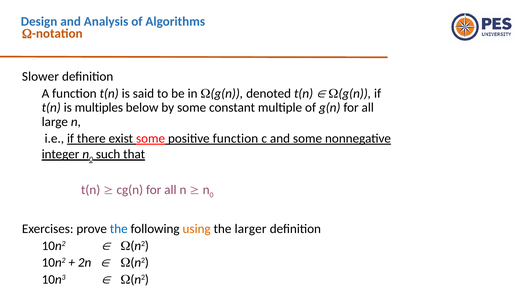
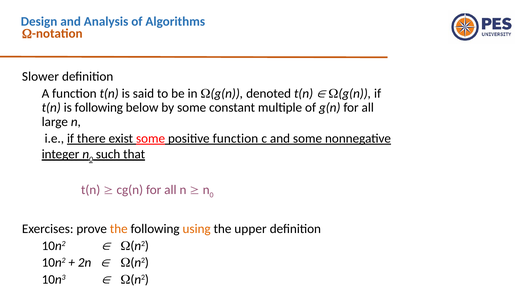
is multiples: multiples -> following
the at (119, 229) colour: blue -> orange
larger: larger -> upper
